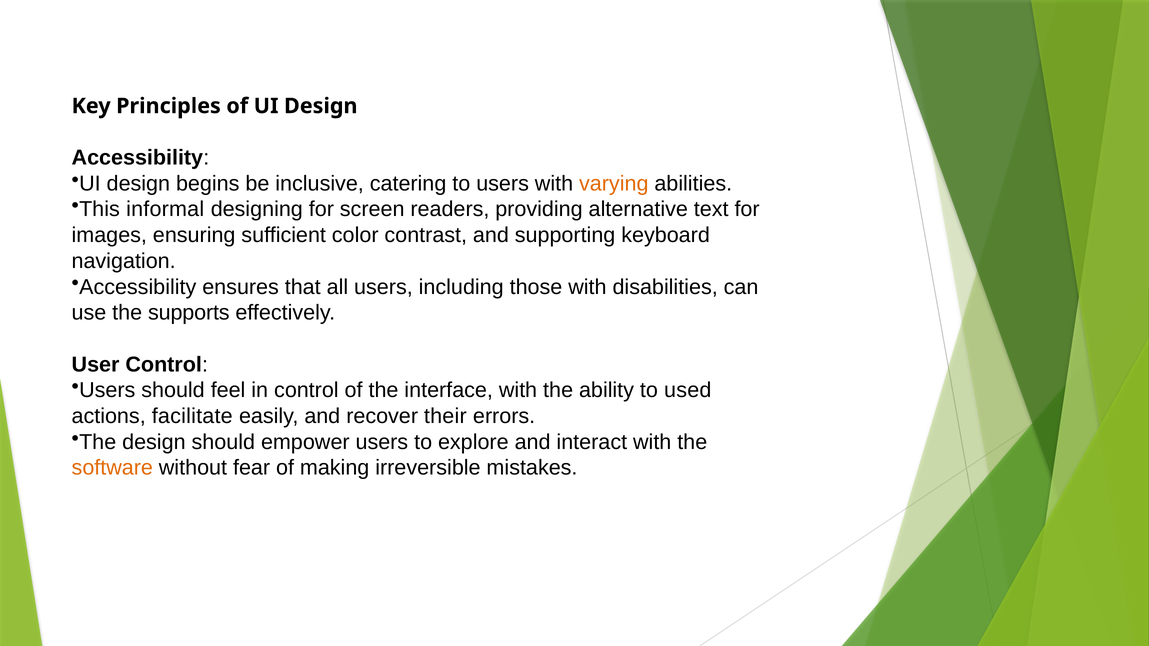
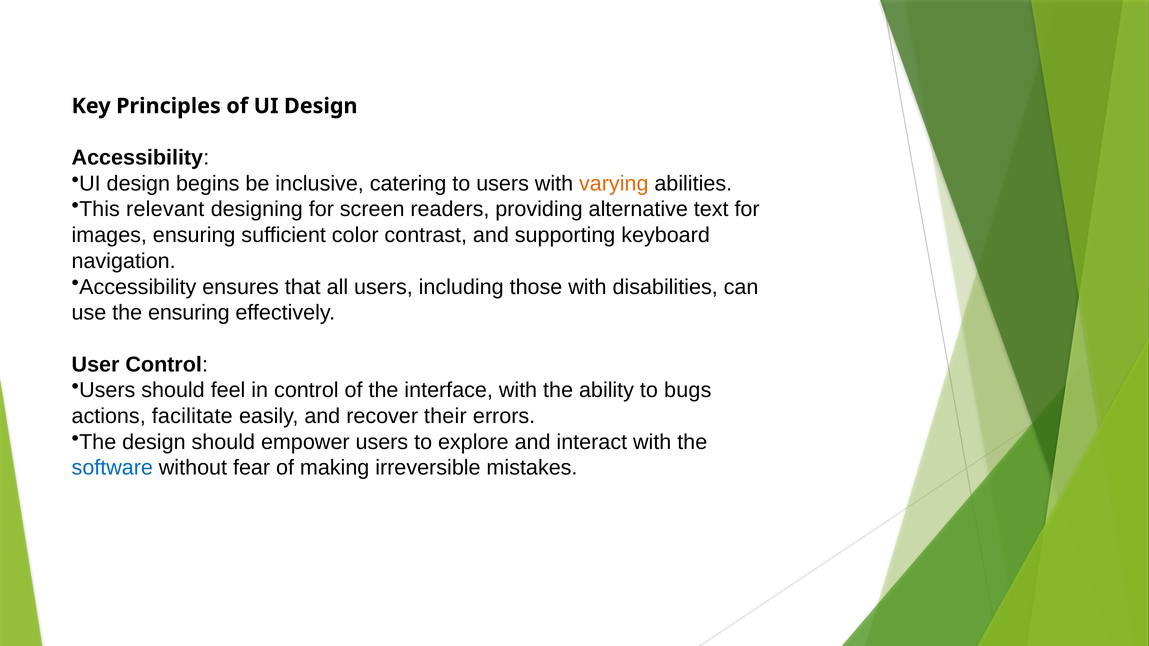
informal: informal -> relevant
the supports: supports -> ensuring
used: used -> bugs
software colour: orange -> blue
